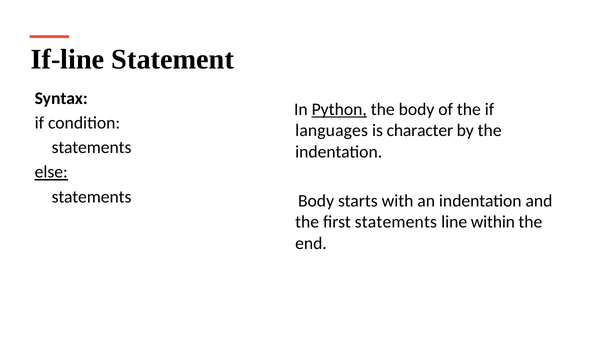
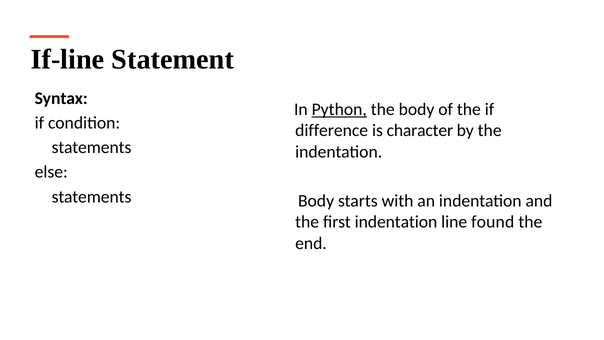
languages: languages -> difference
else underline: present -> none
first statements: statements -> indentation
within: within -> found
